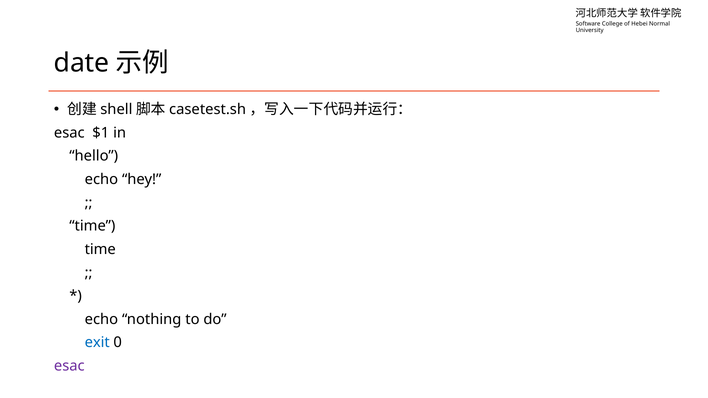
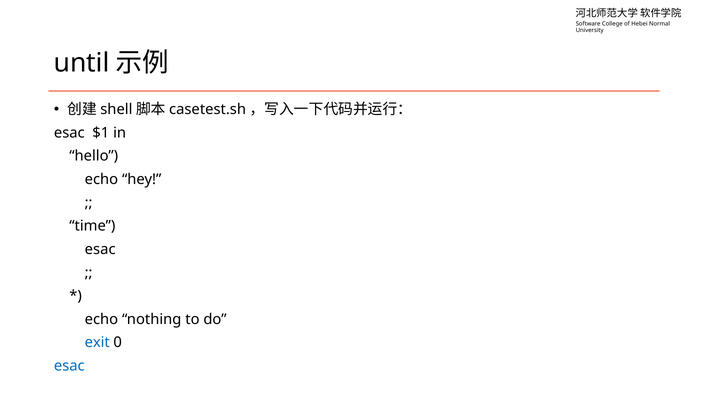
date: date -> until
time at (100, 250): time -> esac
esac at (69, 366) colour: purple -> blue
